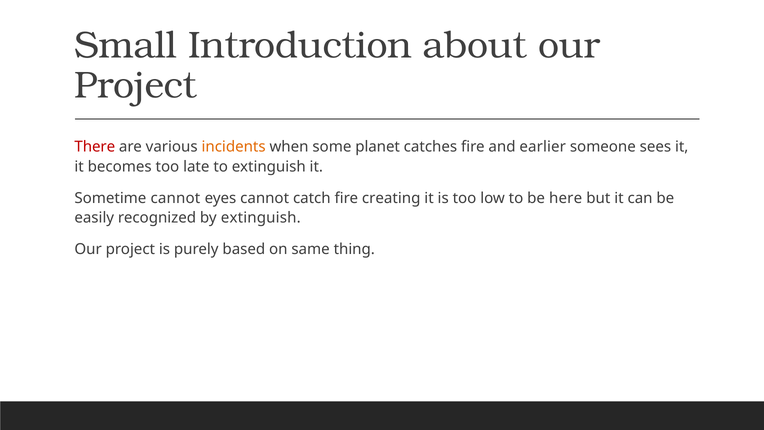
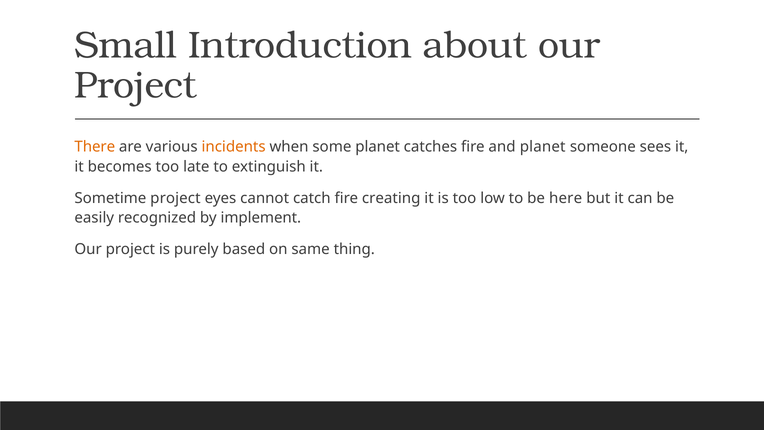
There colour: red -> orange
and earlier: earlier -> planet
Sometime cannot: cannot -> project
by extinguish: extinguish -> implement
